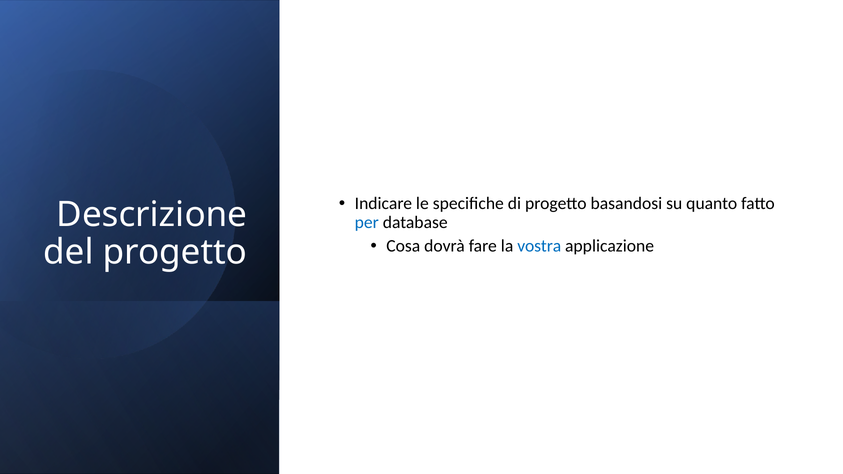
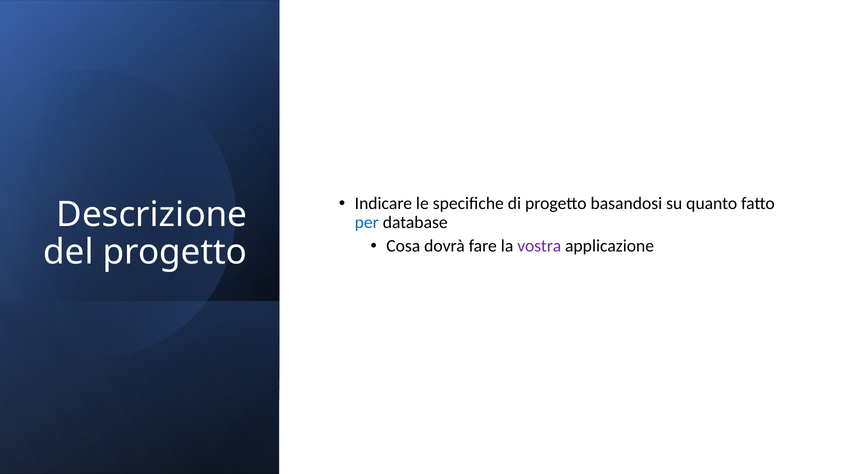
vostra colour: blue -> purple
